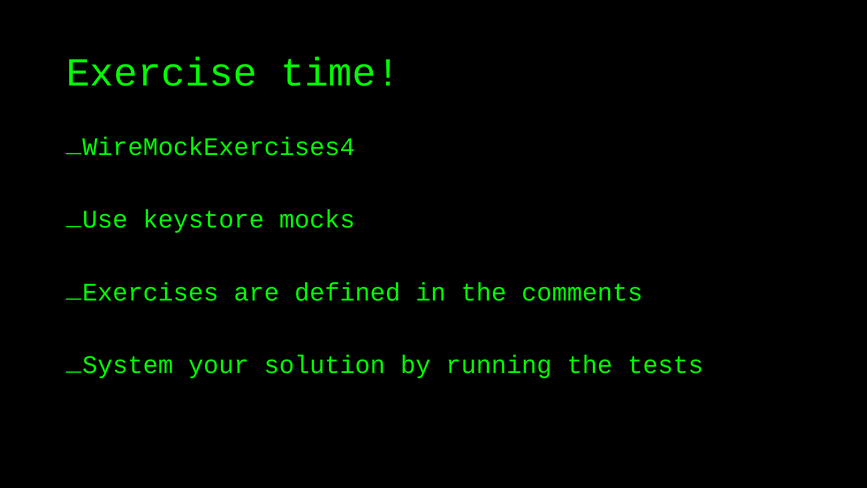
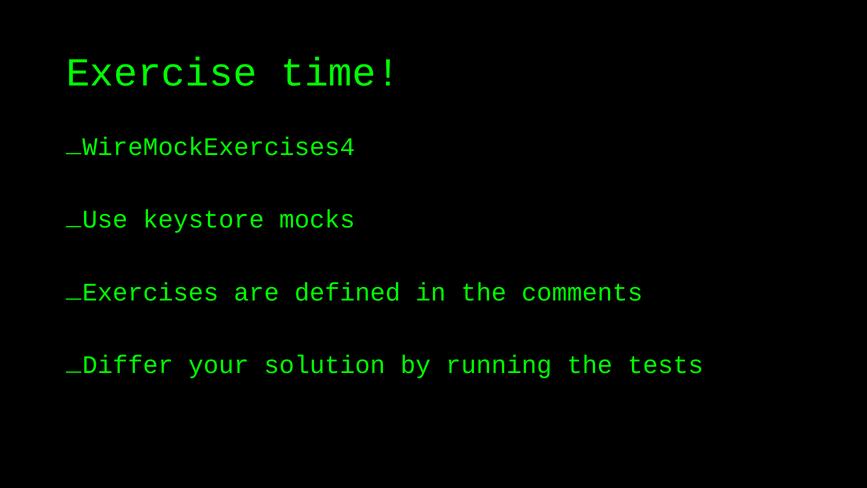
System: System -> Differ
